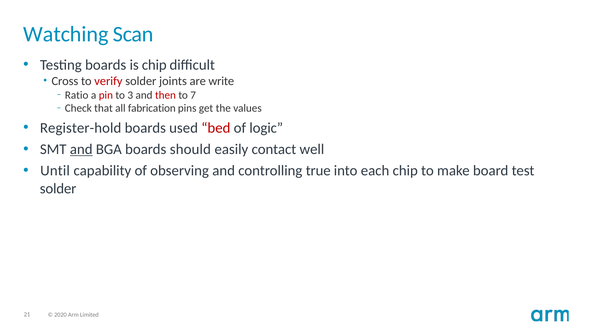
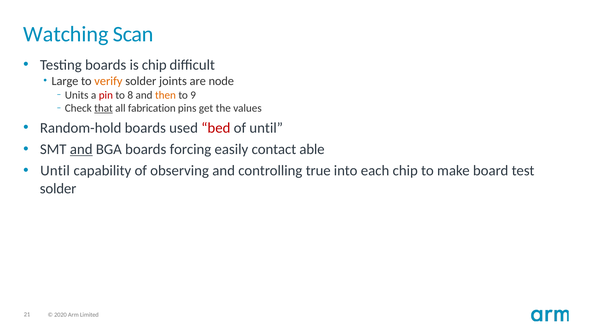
Cross: Cross -> Large
verify colour: red -> orange
write: write -> node
Ratio: Ratio -> Units
3: 3 -> 8
then colour: red -> orange
7: 7 -> 9
that underline: none -> present
Register-hold: Register-hold -> Random-hold
of logic: logic -> until
should: should -> forcing
well: well -> able
